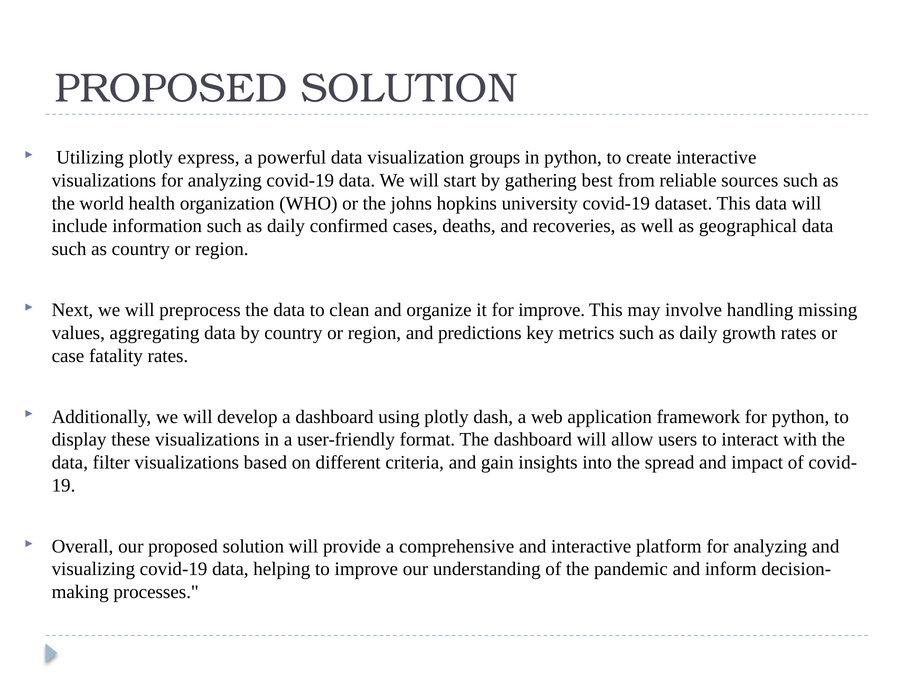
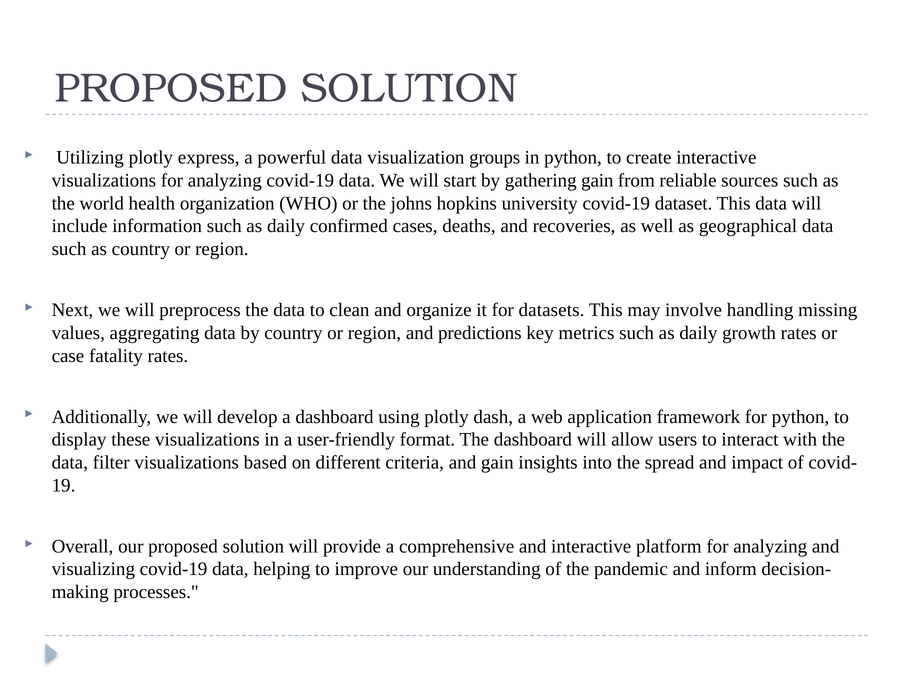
gathering best: best -> gain
for improve: improve -> datasets
